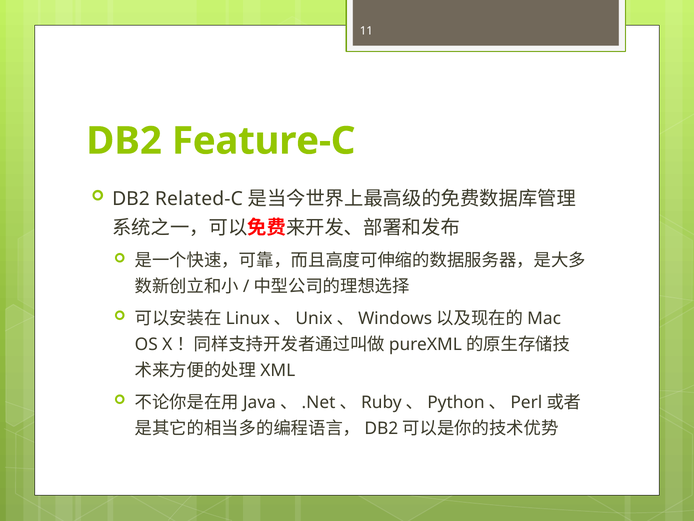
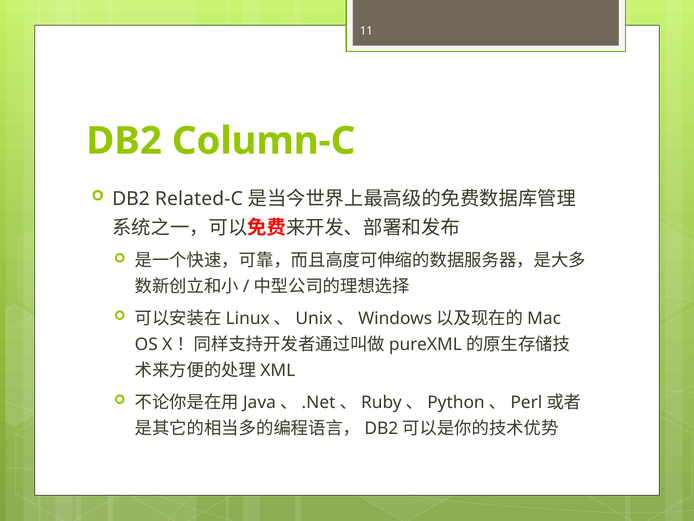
Feature-C: Feature-C -> Column-C
